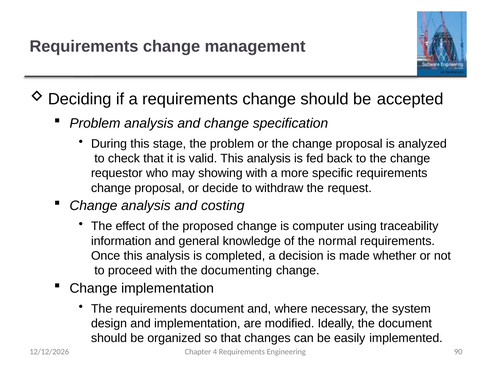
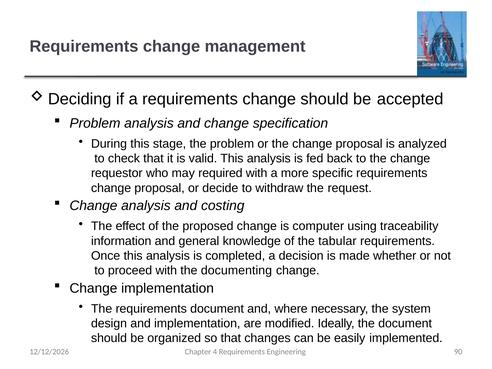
showing: showing -> required
normal: normal -> tabular
